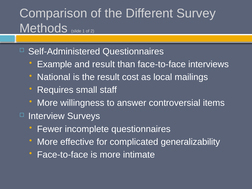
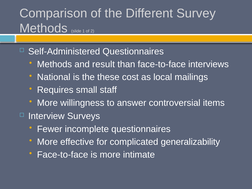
Example at (55, 64): Example -> Methods
the result: result -> these
